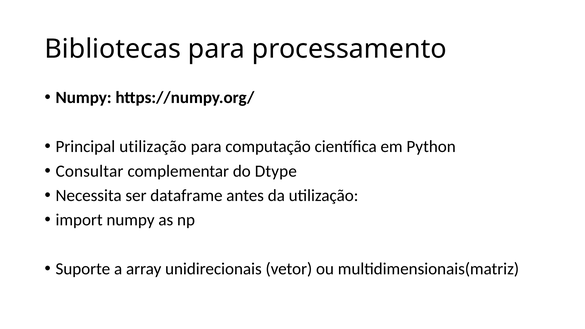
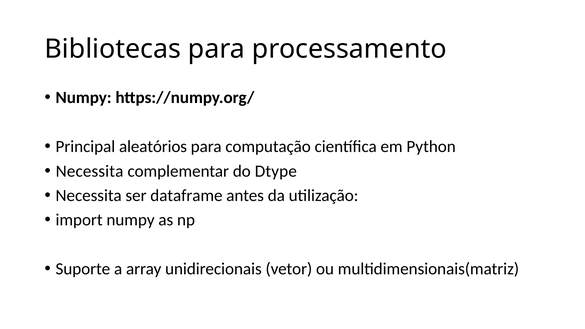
Principal utilização: utilização -> aleatórios
Consultar at (90, 171): Consultar -> Necessita
